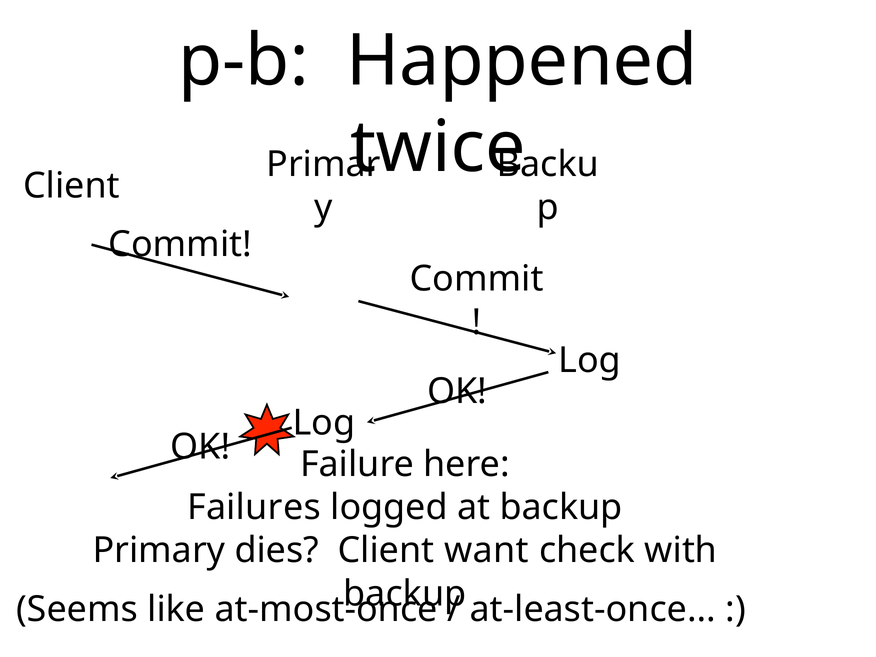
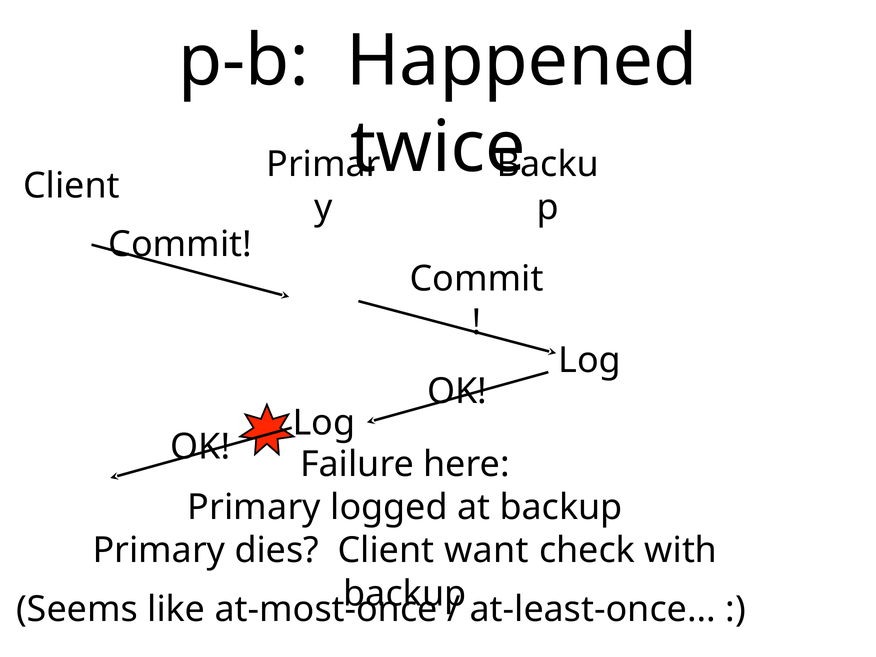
Failures at (254, 507): Failures -> Primary
